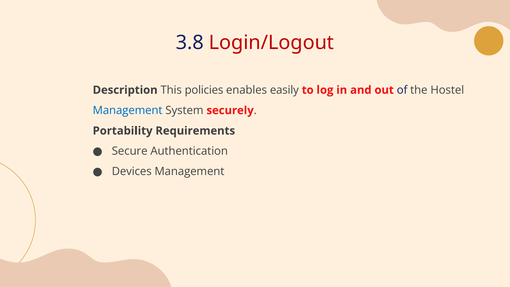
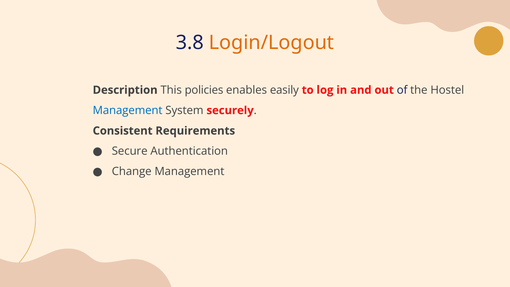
Login/Logout colour: red -> orange
Portability: Portability -> Consistent
Devices: Devices -> Change
